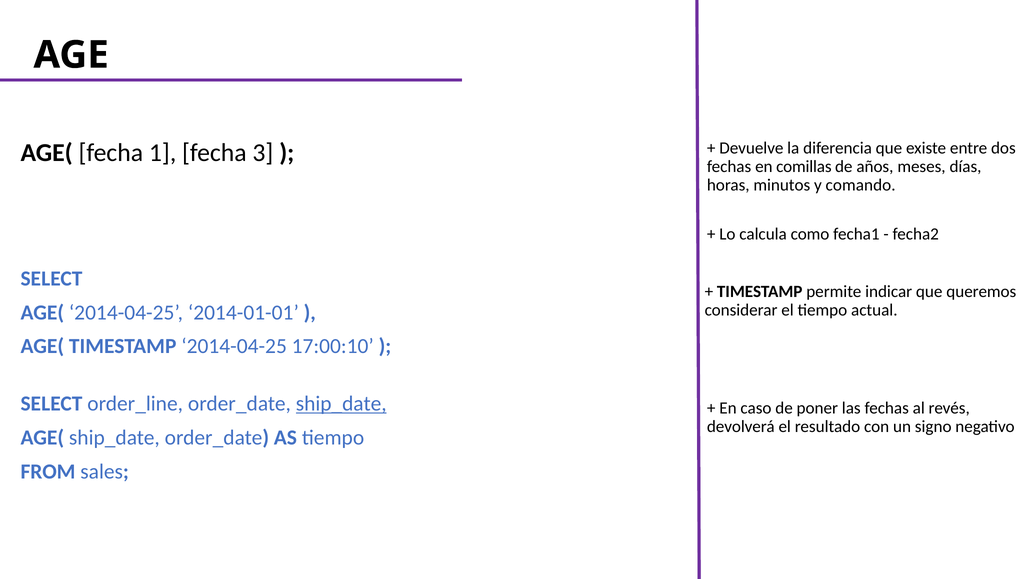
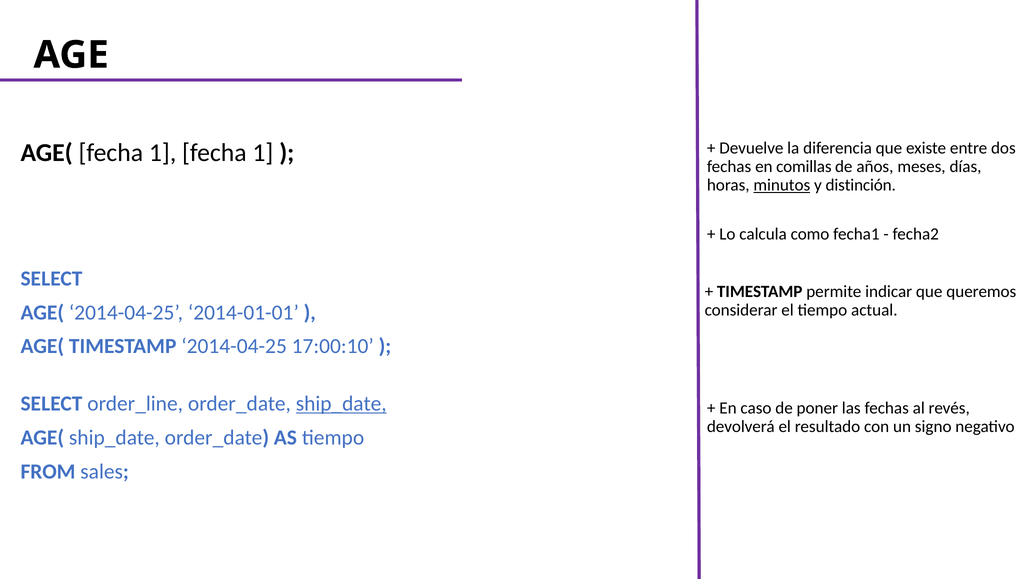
1 fecha 3: 3 -> 1
minutos underline: none -> present
comando: comando -> distinción
